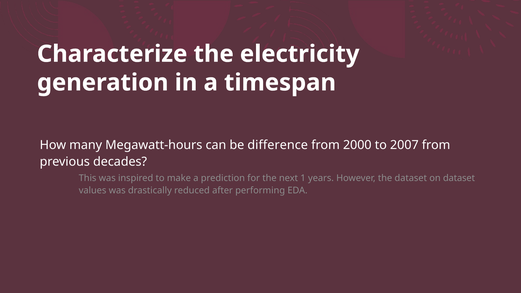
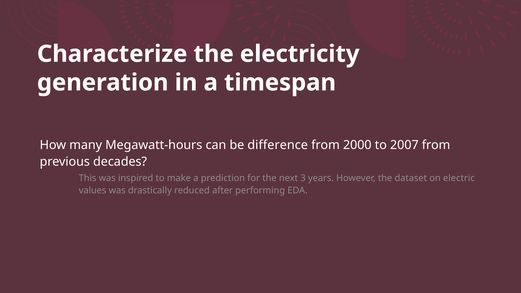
1: 1 -> 3
on dataset: dataset -> electric
